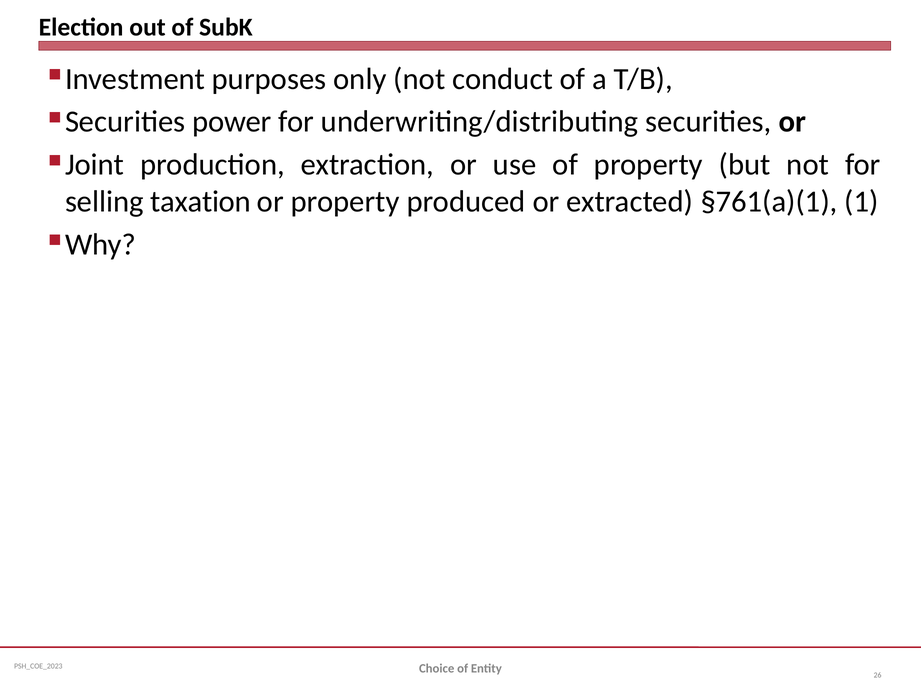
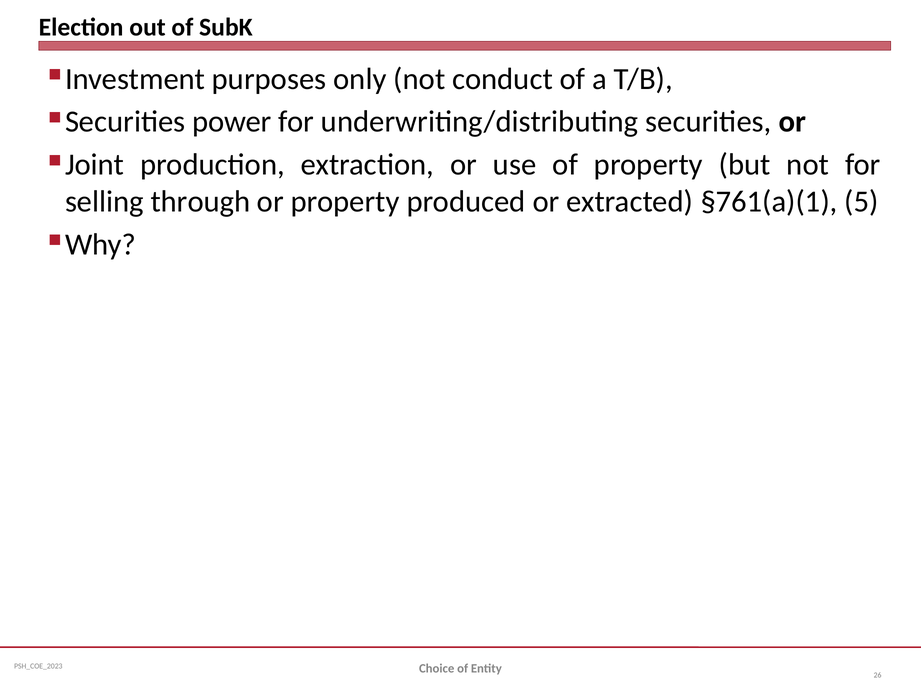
taxation: taxation -> through
1: 1 -> 5
